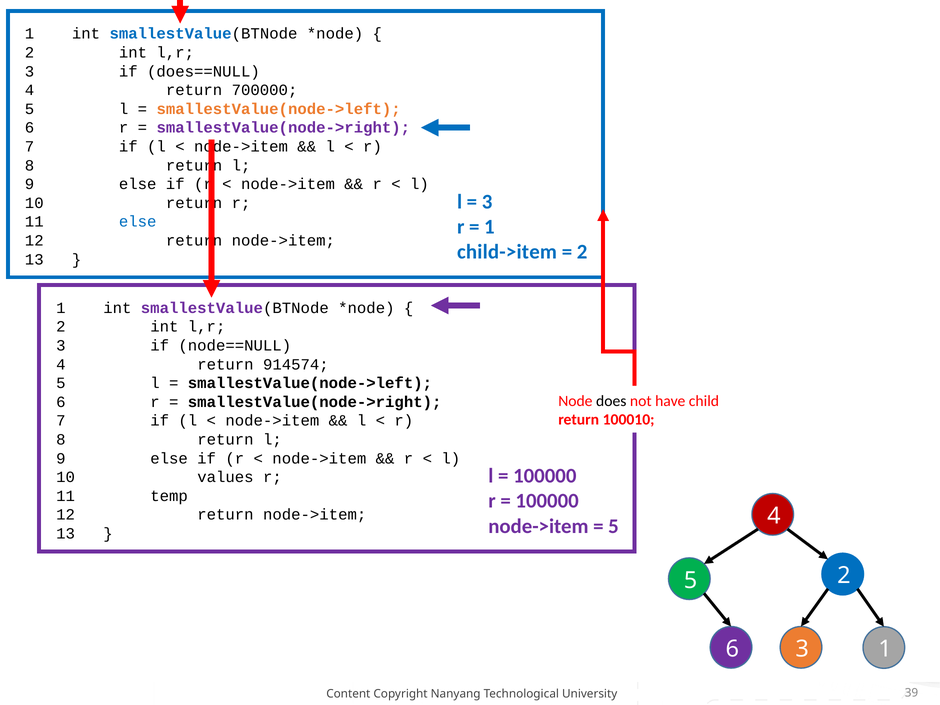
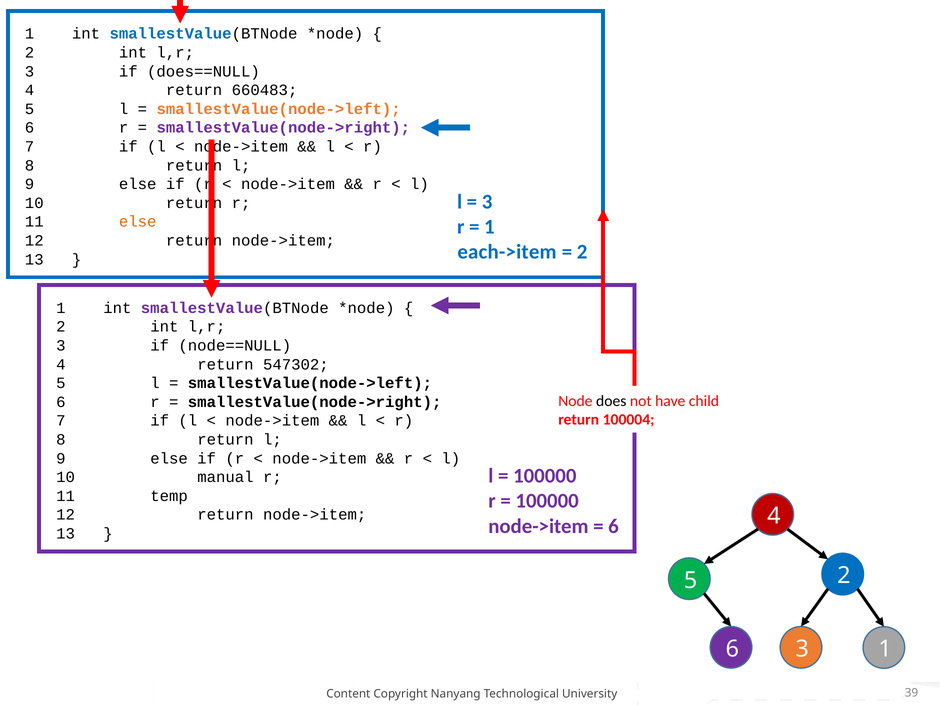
700000: 700000 -> 660483
else at (138, 222) colour: blue -> orange
child->item: child->item -> each->item
914574: 914574 -> 547302
100010: 100010 -> 100004
values: values -> manual
5 at (613, 526): 5 -> 6
